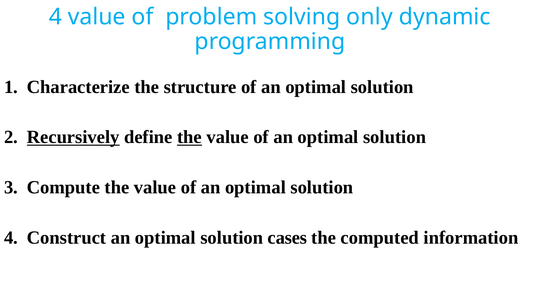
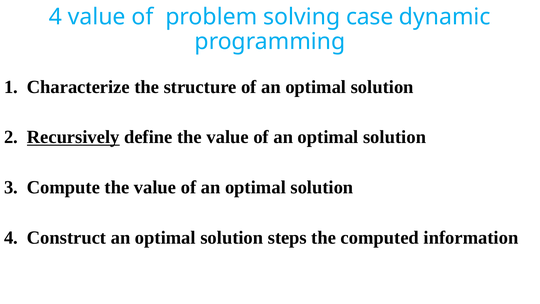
only: only -> case
the at (190, 137) underline: present -> none
cases: cases -> steps
